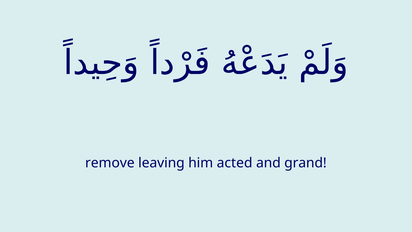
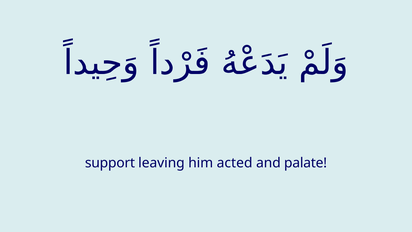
remove: remove -> support
grand: grand -> palate
